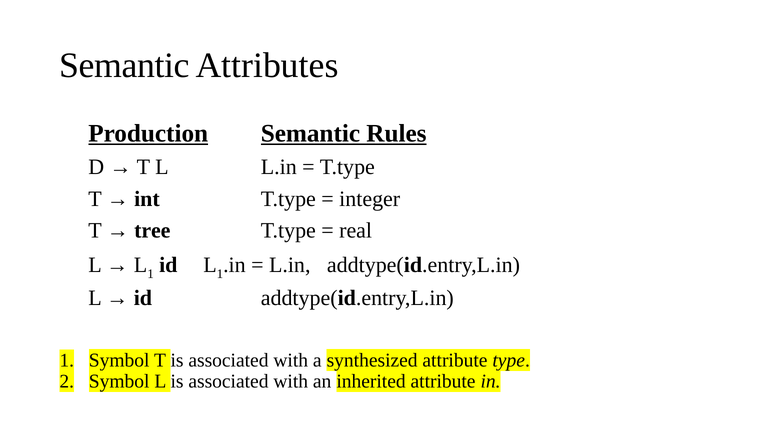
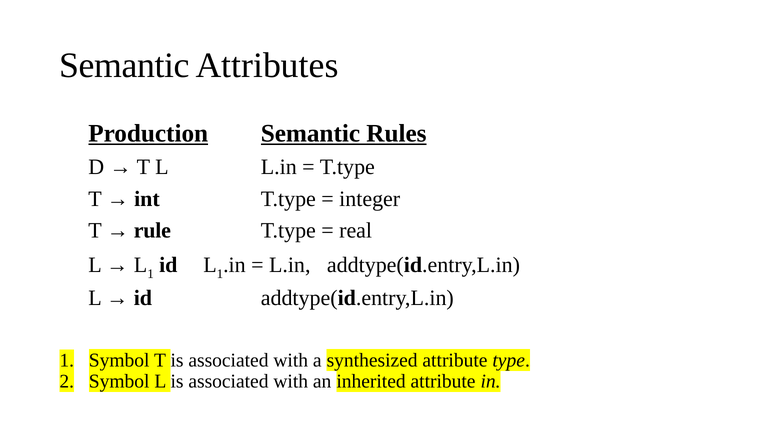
tree: tree -> rule
